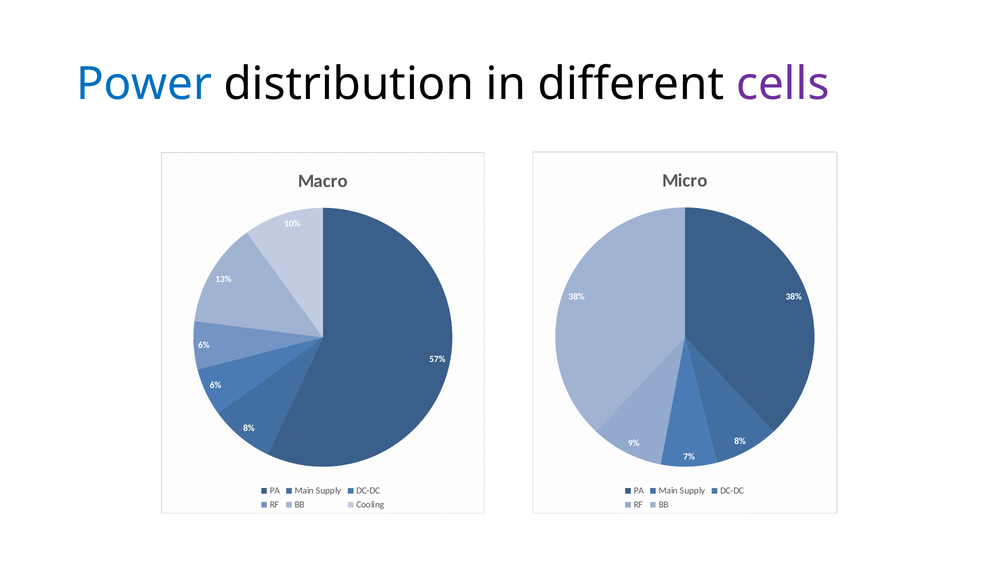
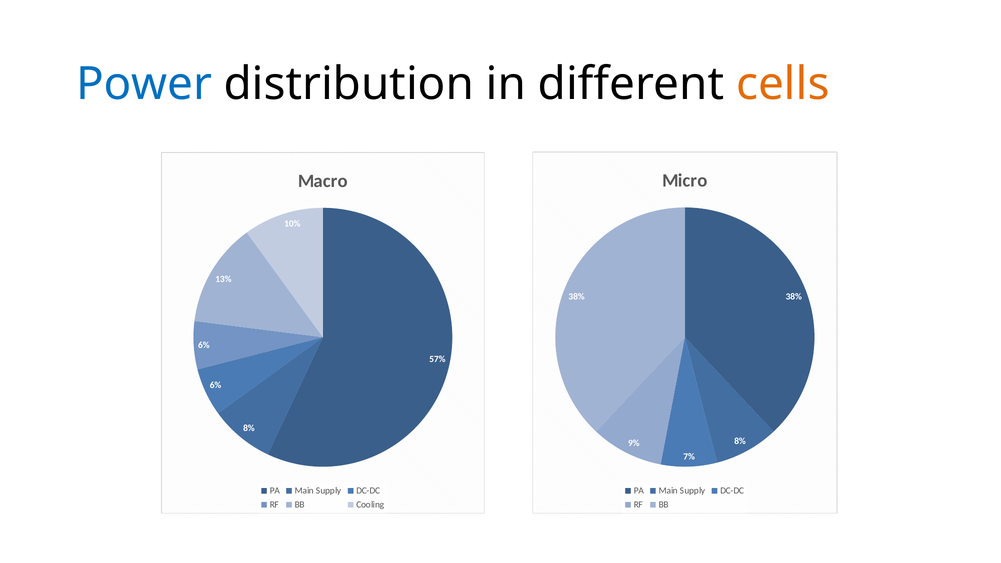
cells colour: purple -> orange
